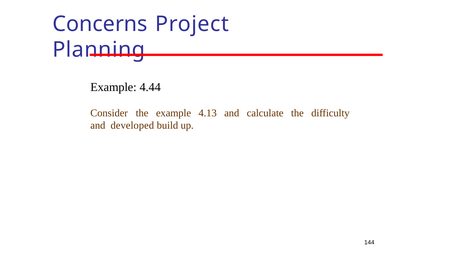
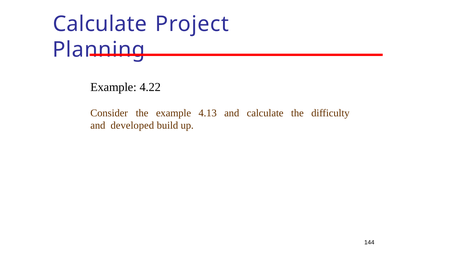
Concerns at (100, 24): Concerns -> Calculate
4.44: 4.44 -> 4.22
